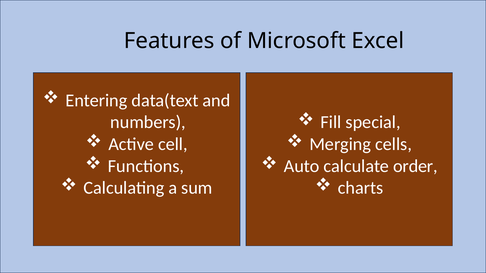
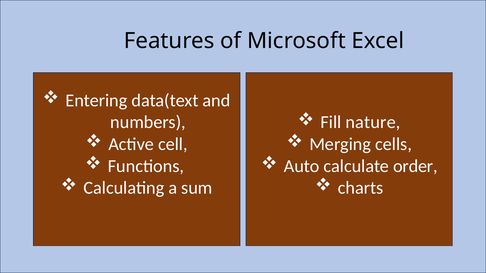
special: special -> nature
